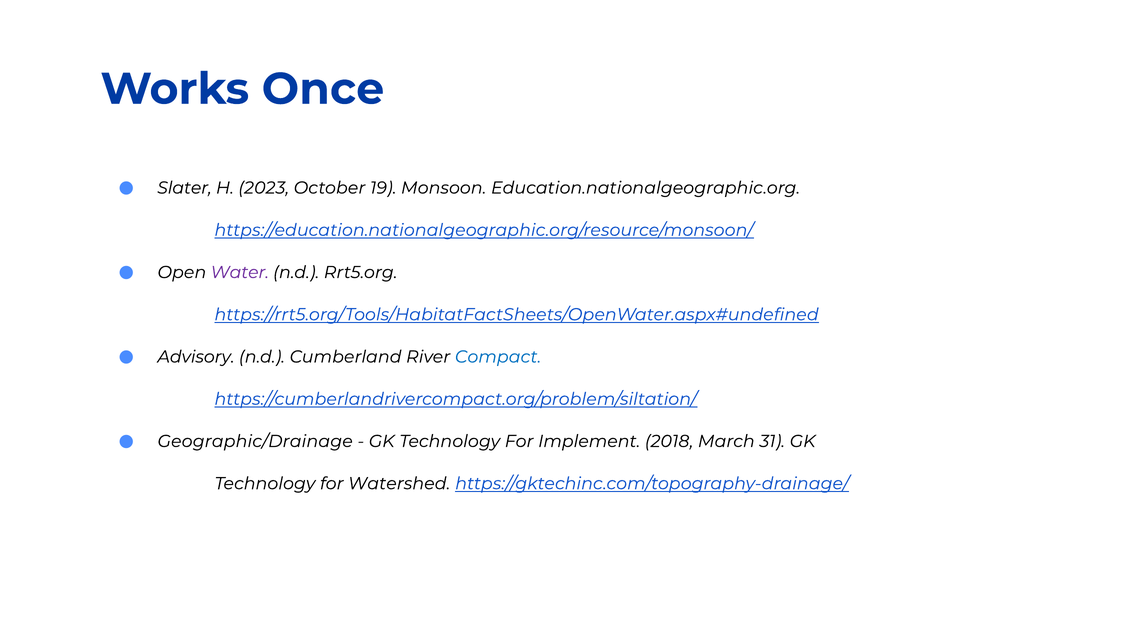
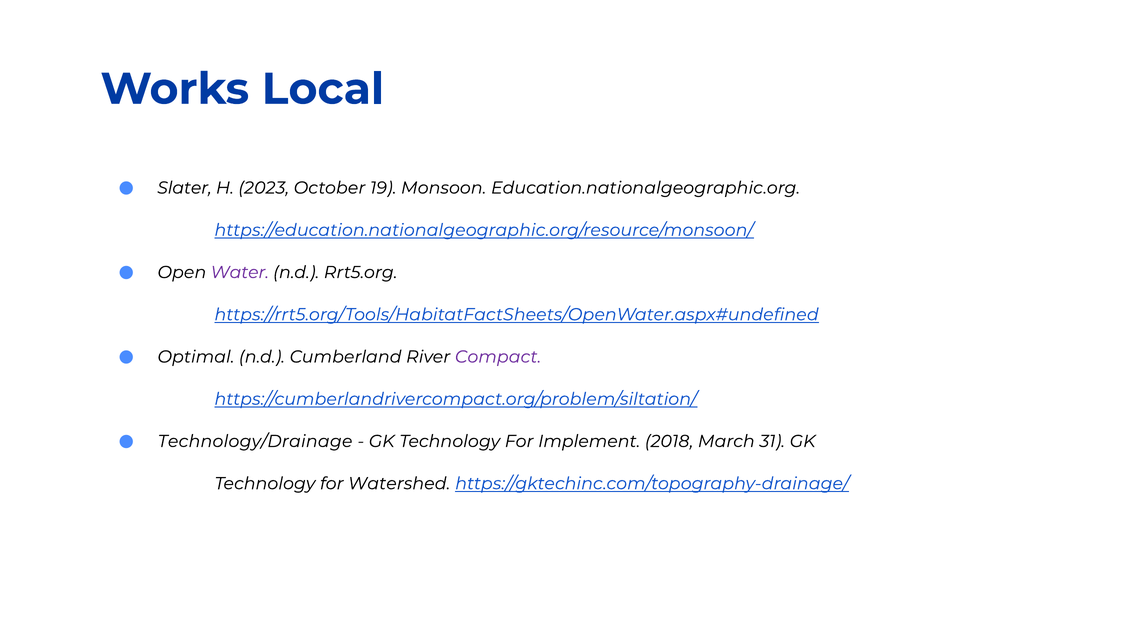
Once: Once -> Local
Advisory: Advisory -> Optimal
Compact colour: blue -> purple
Geographic/Drainage: Geographic/Drainage -> Technology/Drainage
